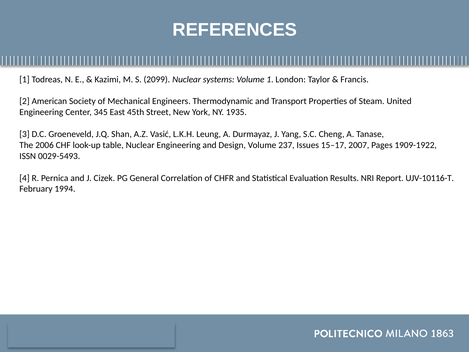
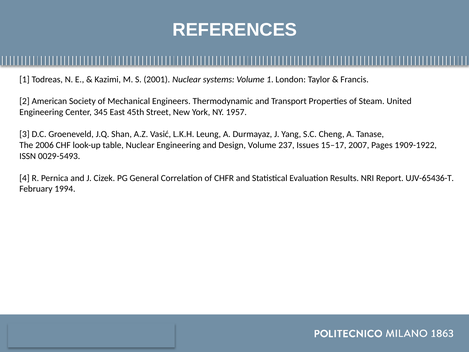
2099: 2099 -> 2001
1935: 1935 -> 1957
UJV-10116-T: UJV-10116-T -> UJV-65436-T
